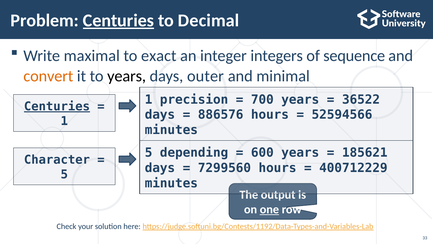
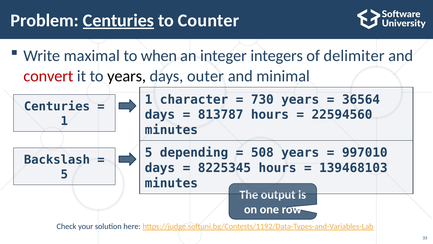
Decimal: Decimal -> Counter
exact: exact -> when
sequence: sequence -> delimiter
convert colour: orange -> red
precision: precision -> character
700: 700 -> 730
36522: 36522 -> 36564
Centuries at (57, 106) underline: present -> none
886576: 886576 -> 813787
52594566: 52594566 -> 22594560
600: 600 -> 508
185621: 185621 -> 997010
Character: Character -> Backslash
7299560: 7299560 -> 8225345
400712229: 400712229 -> 139468103
one underline: present -> none
